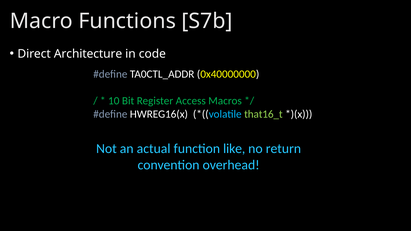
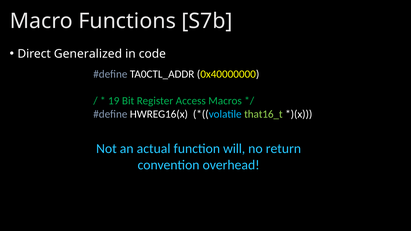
Architecture: Architecture -> Generalized
10: 10 -> 19
like: like -> will
